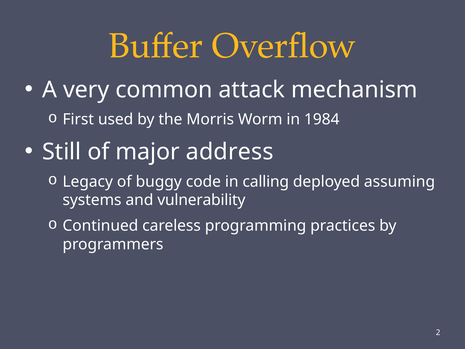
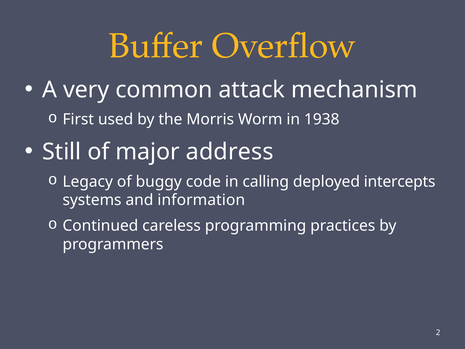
1984: 1984 -> 1938
assuming: assuming -> intercepts
vulnerability: vulnerability -> information
